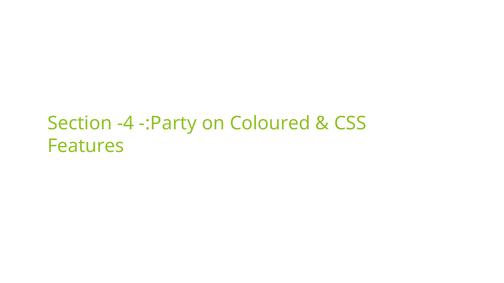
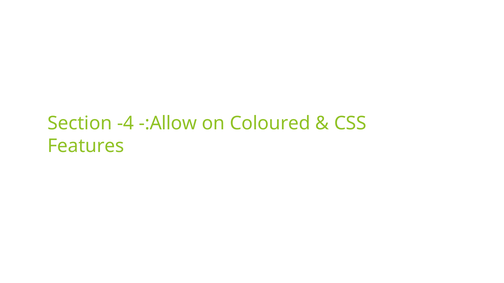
-:Party: -:Party -> -:Allow
